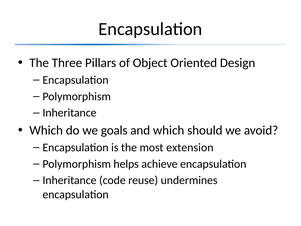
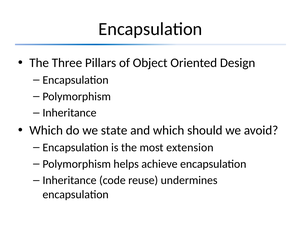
goals: goals -> state
